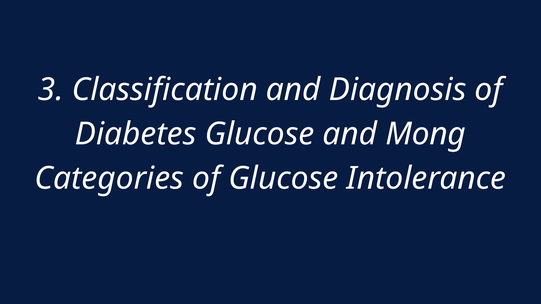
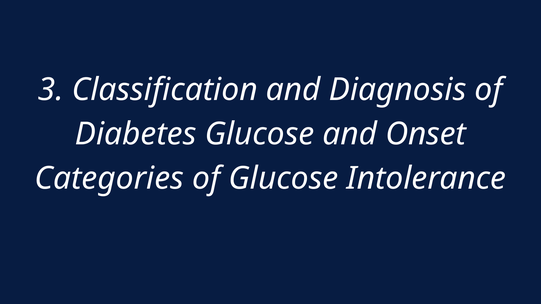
Mong: Mong -> Onset
